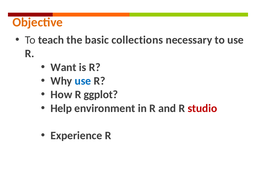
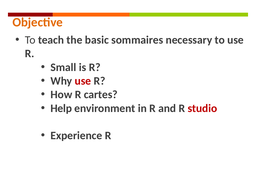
collections: collections -> sommaires
Want: Want -> Small
use at (83, 81) colour: blue -> red
ggplot: ggplot -> cartes
